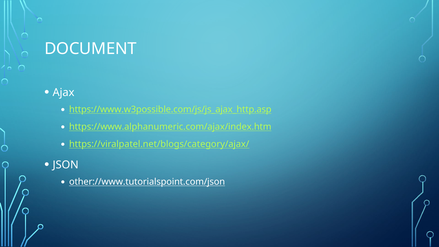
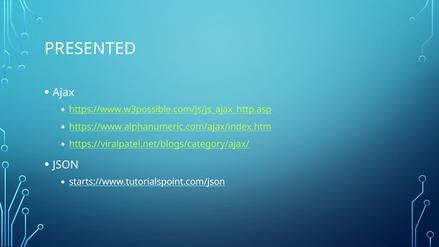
DOCUMENT: DOCUMENT -> PRESENTED
other://www.tutorialspoint.com/json: other://www.tutorialspoint.com/json -> starts://www.tutorialspoint.com/json
